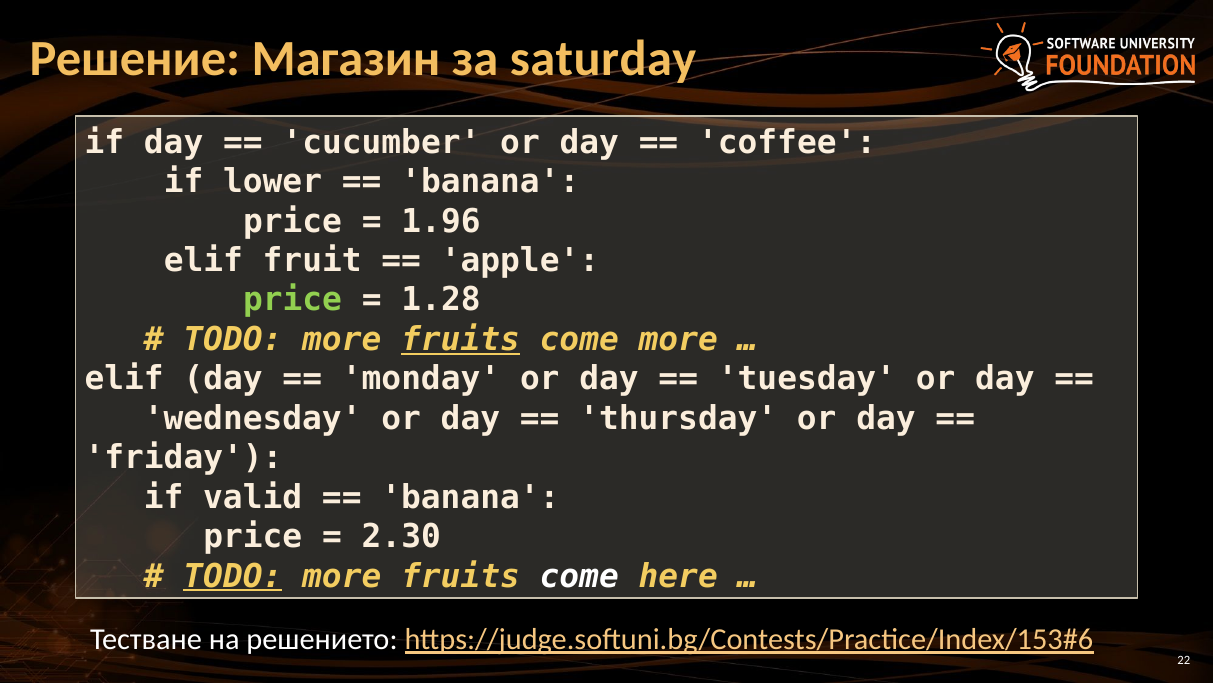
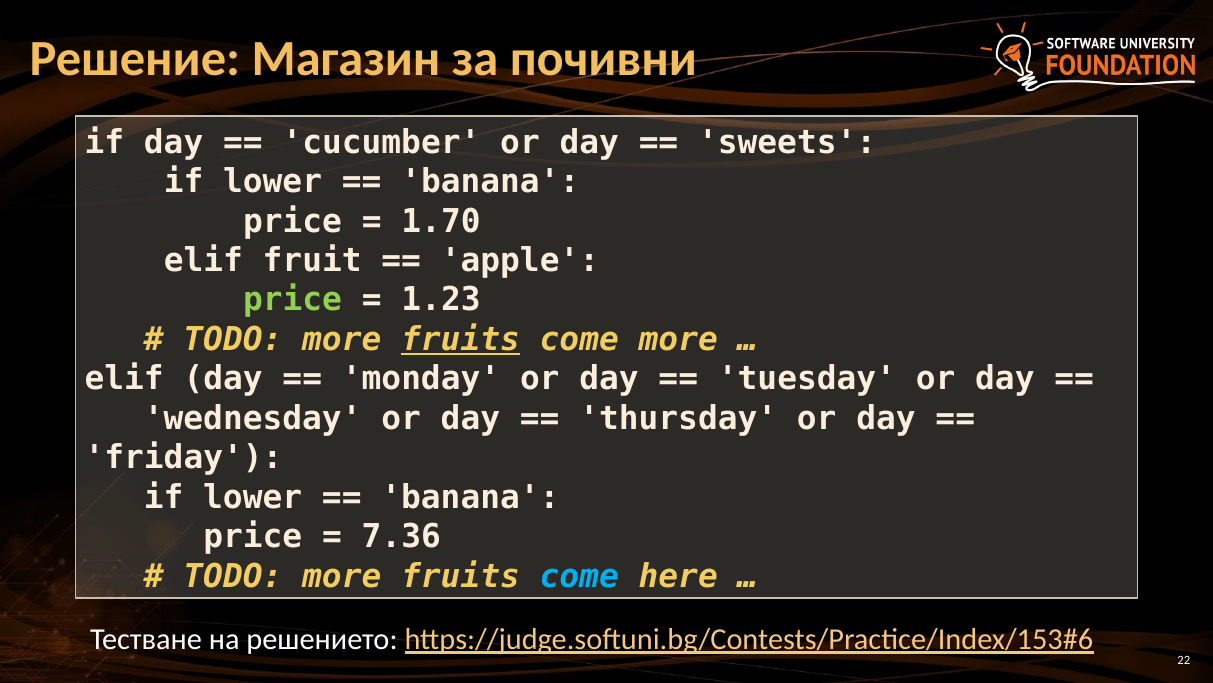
saturday: saturday -> почивни
coffee: coffee -> sweets
1.96: 1.96 -> 1.70
1.28: 1.28 -> 1.23
valid at (253, 497): valid -> lower
2.30: 2.30 -> 7.36
TODO at (233, 576) underline: present -> none
come at (579, 576) colour: white -> light blue
